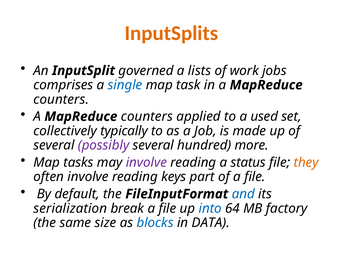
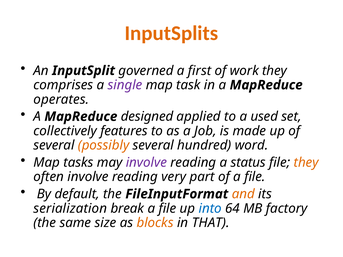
lists: lists -> first
work jobs: jobs -> they
single colour: blue -> purple
counters at (61, 99): counters -> operates
counters at (147, 117): counters -> designed
typically: typically -> features
possibly colour: purple -> orange
more: more -> word
keys: keys -> very
and colour: blue -> orange
blocks colour: blue -> orange
DATA: DATA -> THAT
